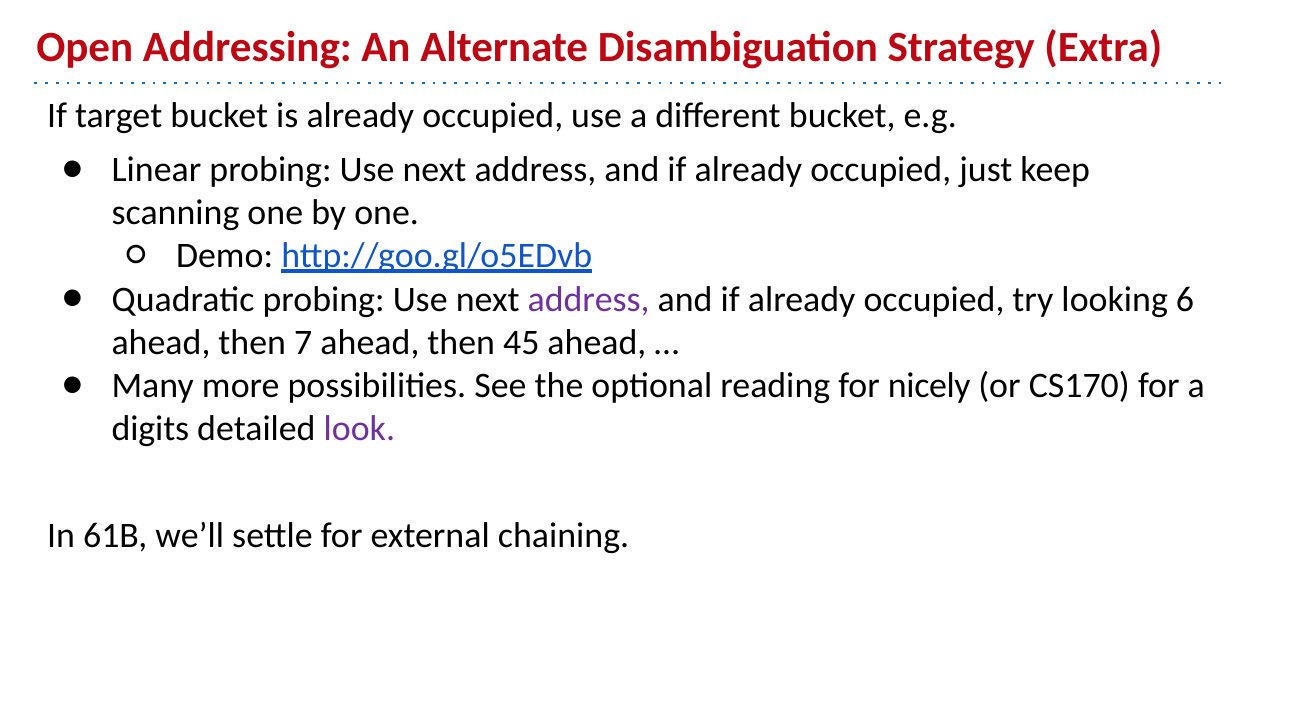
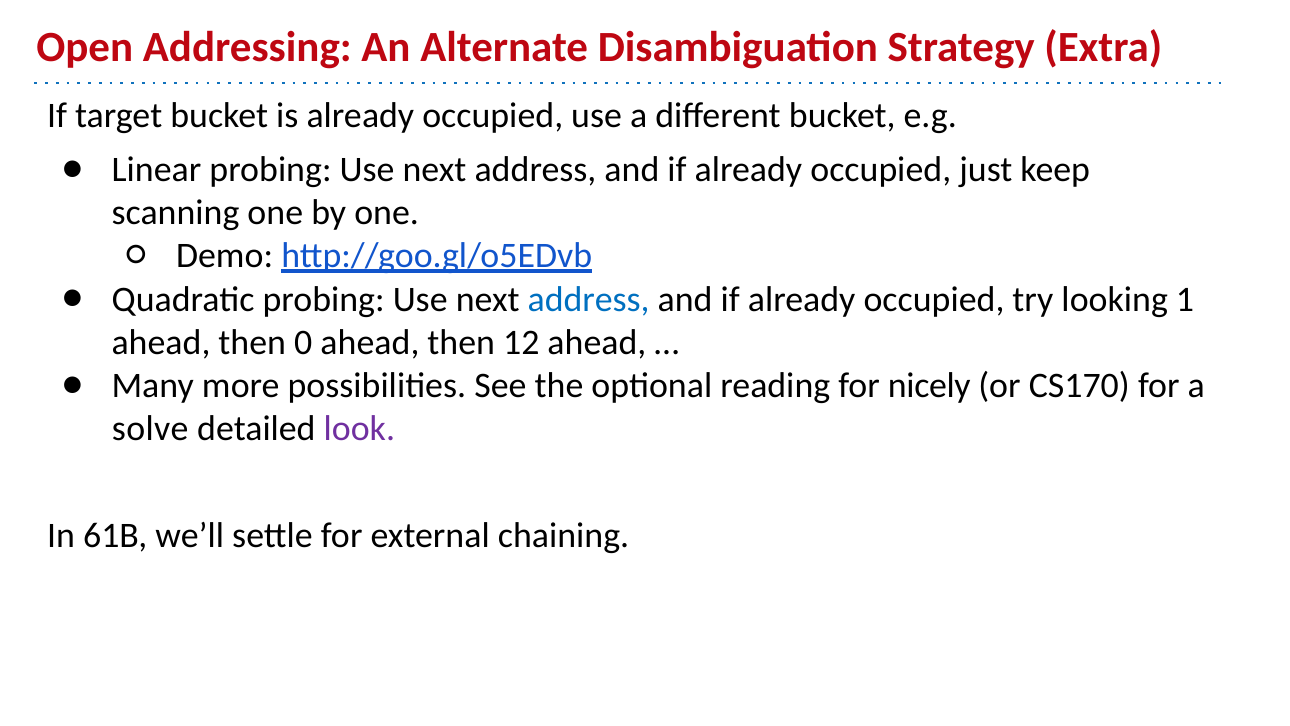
address at (589, 299) colour: purple -> blue
6: 6 -> 1
7: 7 -> 0
45: 45 -> 12
digits: digits -> solve
